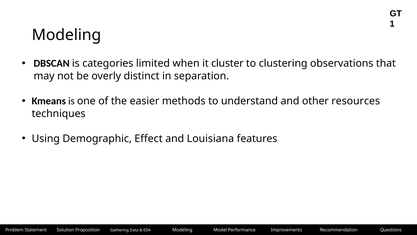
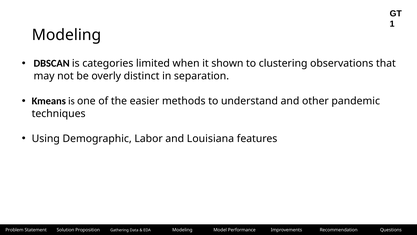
cluster: cluster -> shown
resources: resources -> pandemic
Effect: Effect -> Labor
